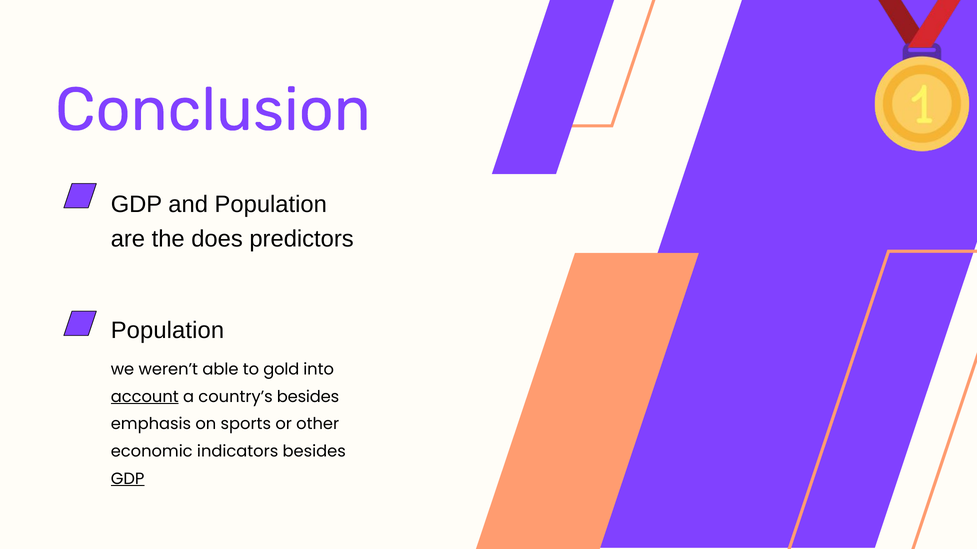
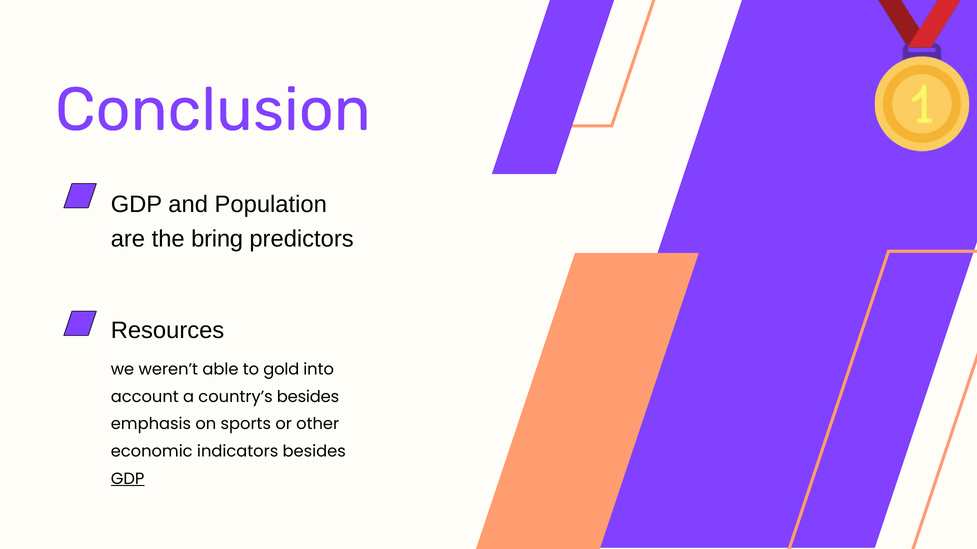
does: does -> bring
Population at (167, 331): Population -> Resources
account underline: present -> none
